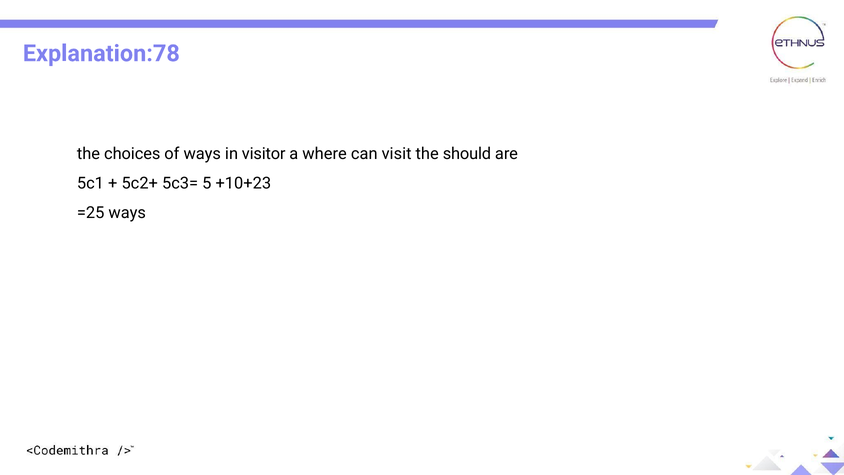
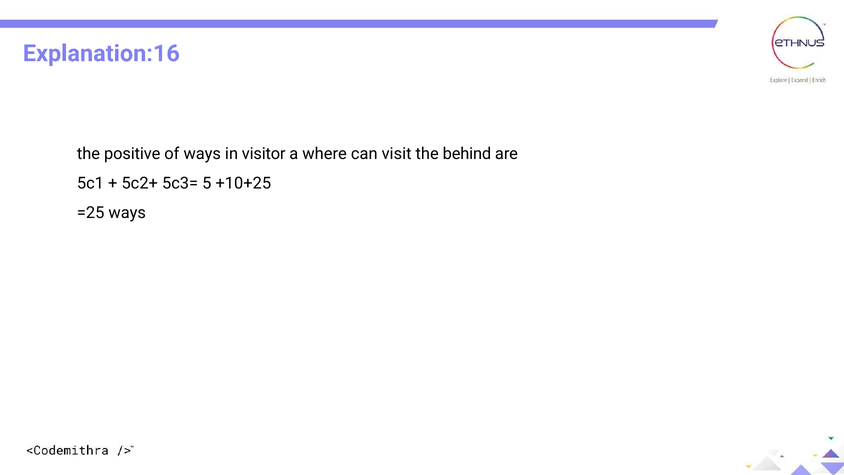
Explanation:78: Explanation:78 -> Explanation:16
choices: choices -> positive
should: should -> behind
+10+23: +10+23 -> +10+25
